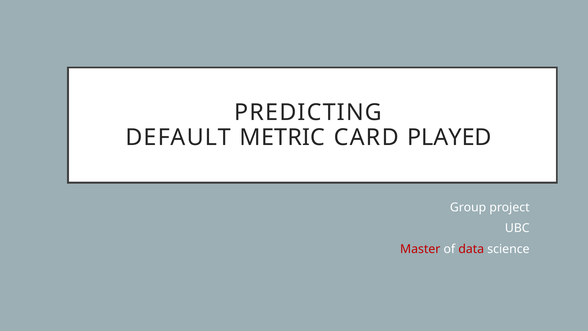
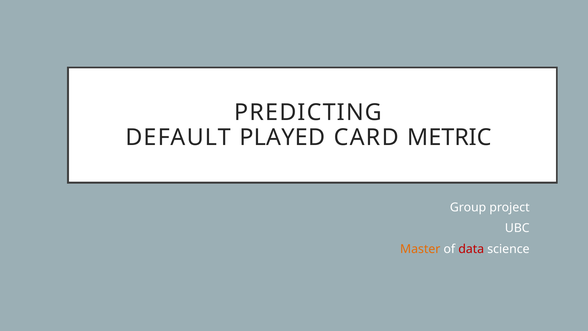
METRIC: METRIC -> PLAYED
PLAYED: PLAYED -> METRIC
Master colour: red -> orange
